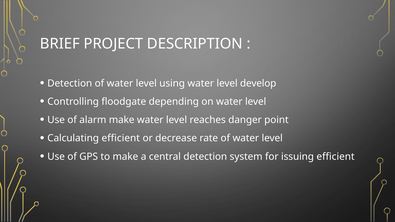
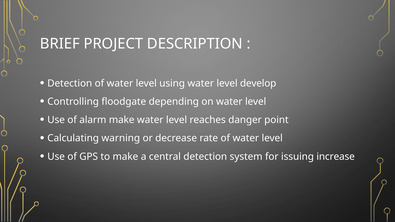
Calculating efficient: efficient -> warning
issuing efficient: efficient -> increase
